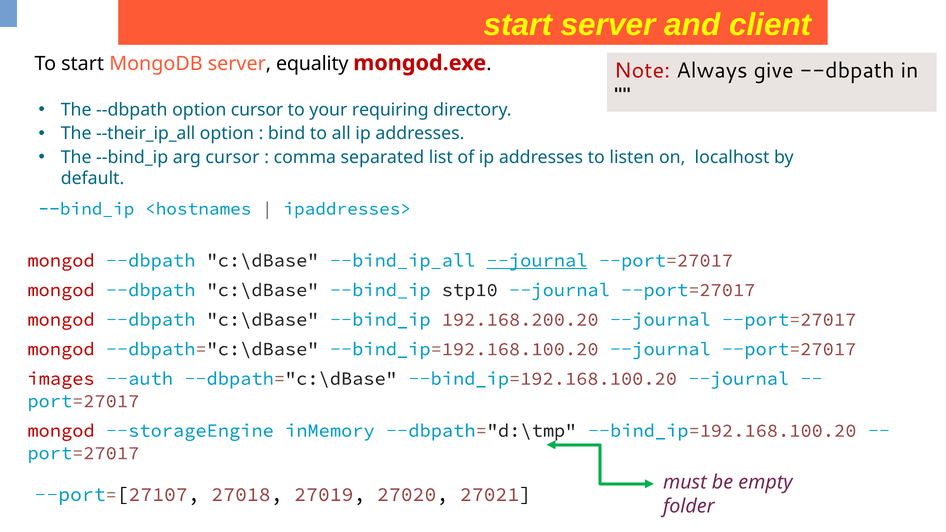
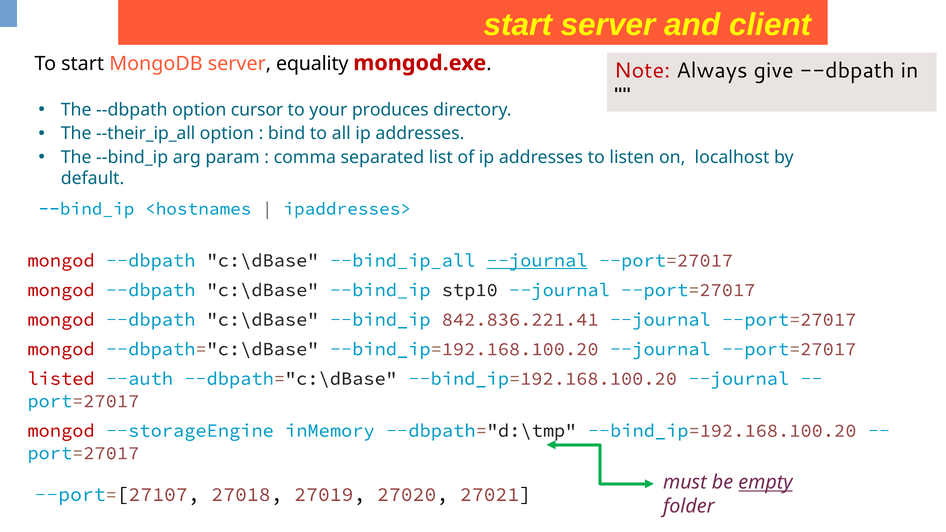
requiring: requiring -> produces
arg cursor: cursor -> param
192.168.200.20: 192.168.200.20 -> 842.836.221.41
images: images -> listed
empty underline: none -> present
